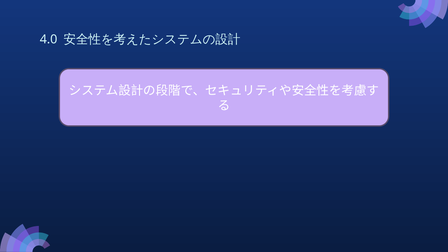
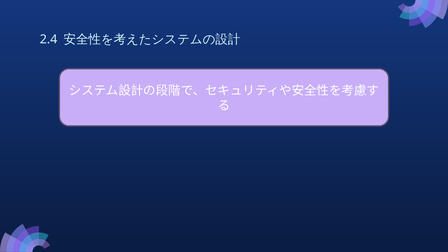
4.0: 4.0 -> 2.4
